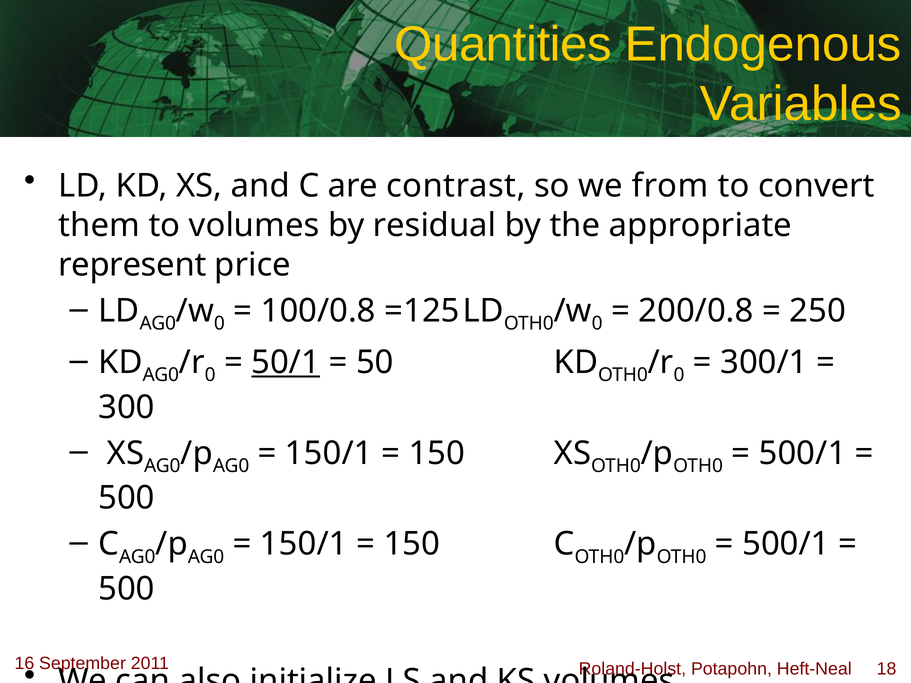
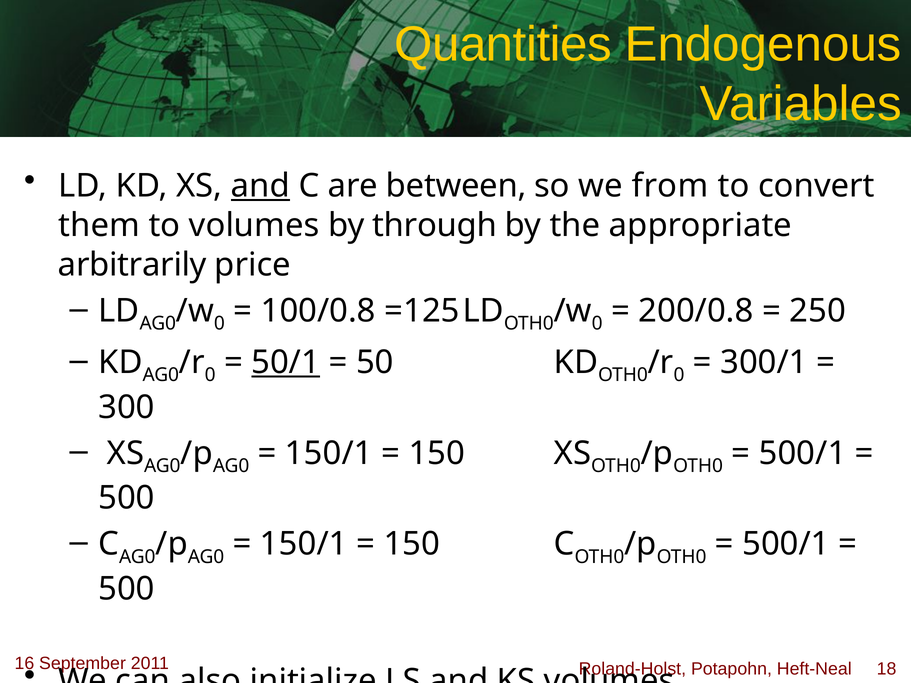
and at (260, 186) underline: none -> present
contrast: contrast -> between
residual: residual -> through
represent: represent -> arbitrarily
